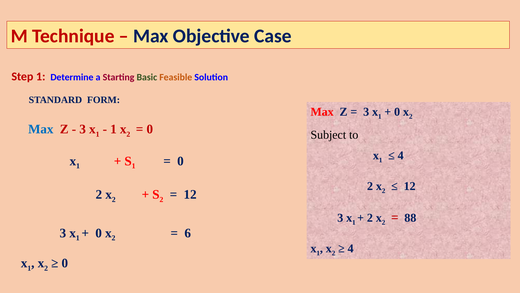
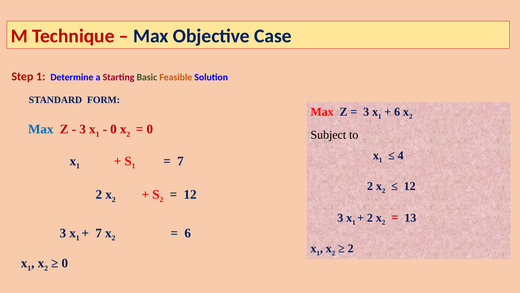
0 at (397, 112): 0 -> 6
1 at (113, 129): 1 -> 0
0 at (180, 161): 0 -> 7
88: 88 -> 13
0 at (99, 233): 0 -> 7
4 at (351, 248): 4 -> 2
